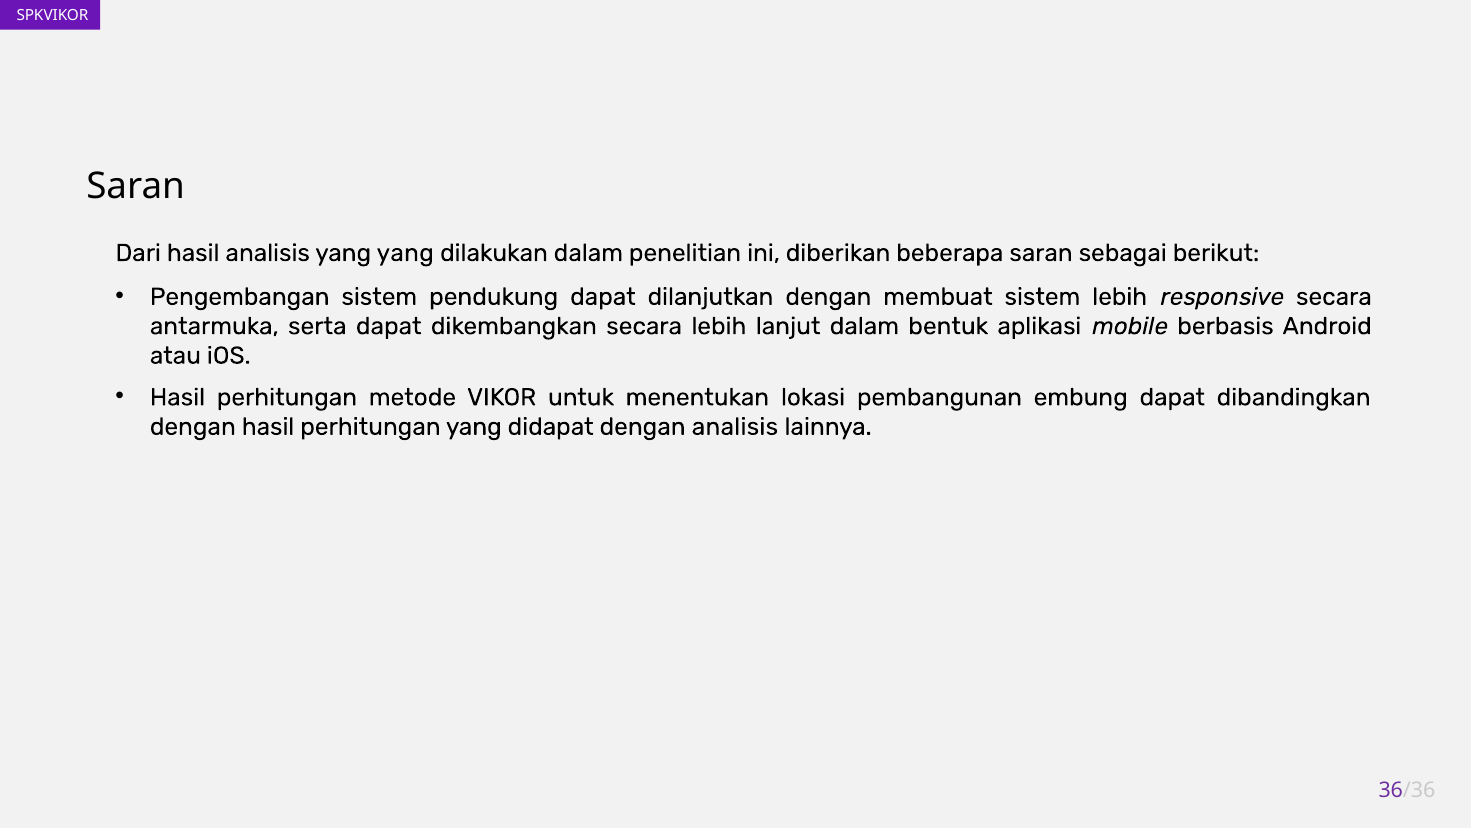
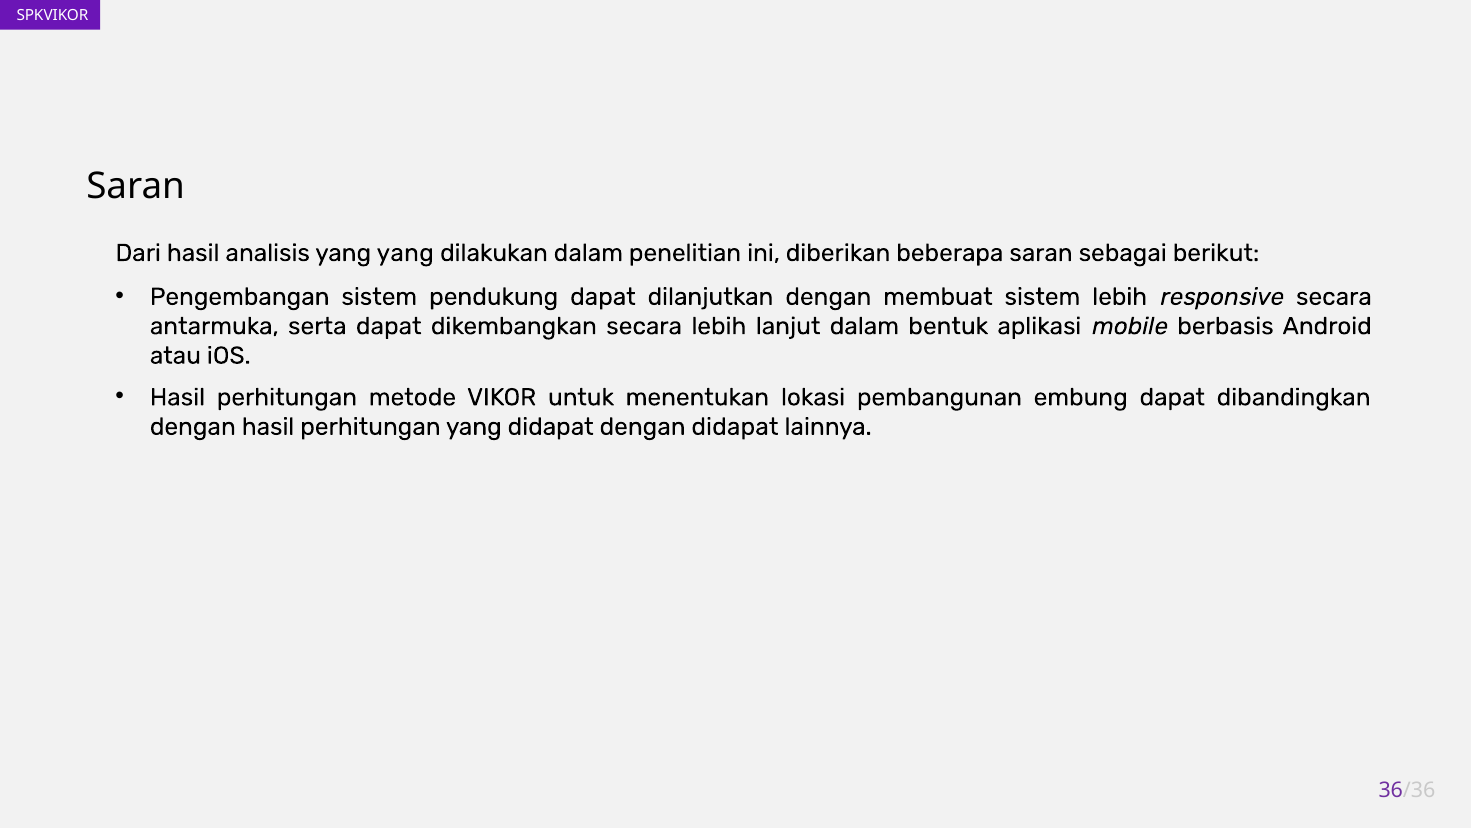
dengan analisis: analisis -> didapat
